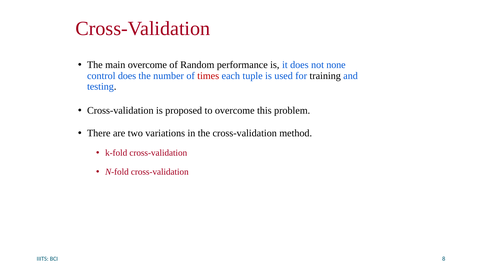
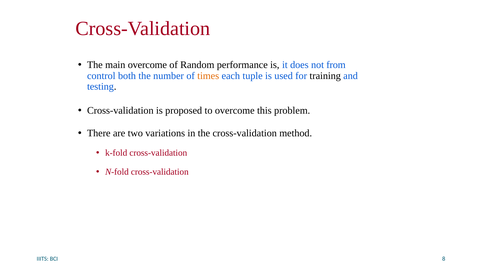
none: none -> from
control does: does -> both
times colour: red -> orange
